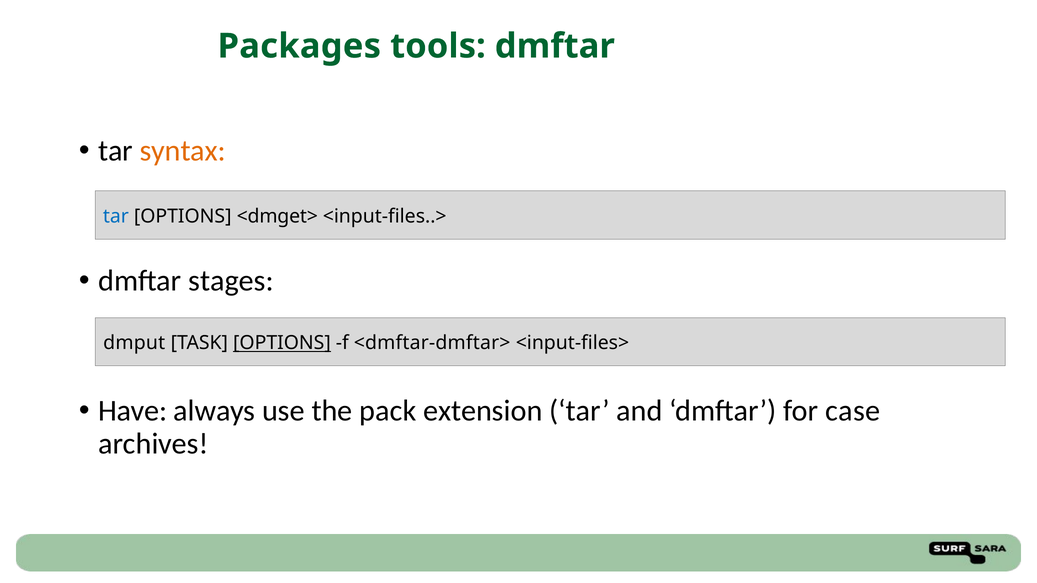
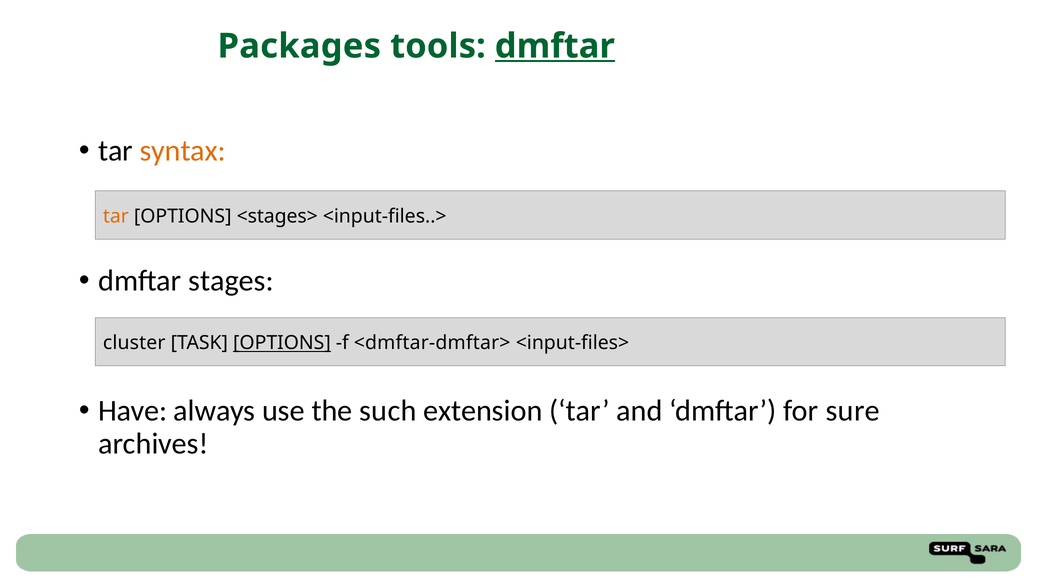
dmftar at (555, 46) underline: none -> present
tar at (116, 216) colour: blue -> orange
<dmget>: <dmget> -> <stages>
dmput: dmput -> cluster
pack: pack -> such
case: case -> sure
